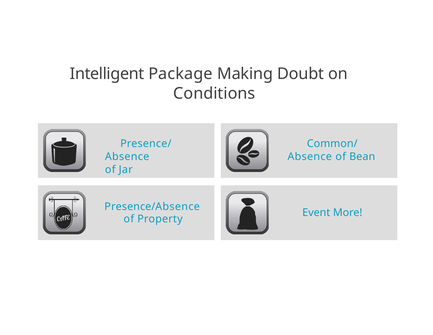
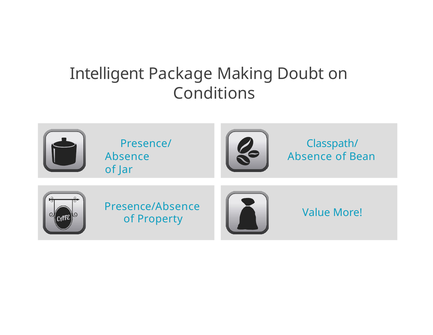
Common/: Common/ -> Classpath/
Event: Event -> Value
